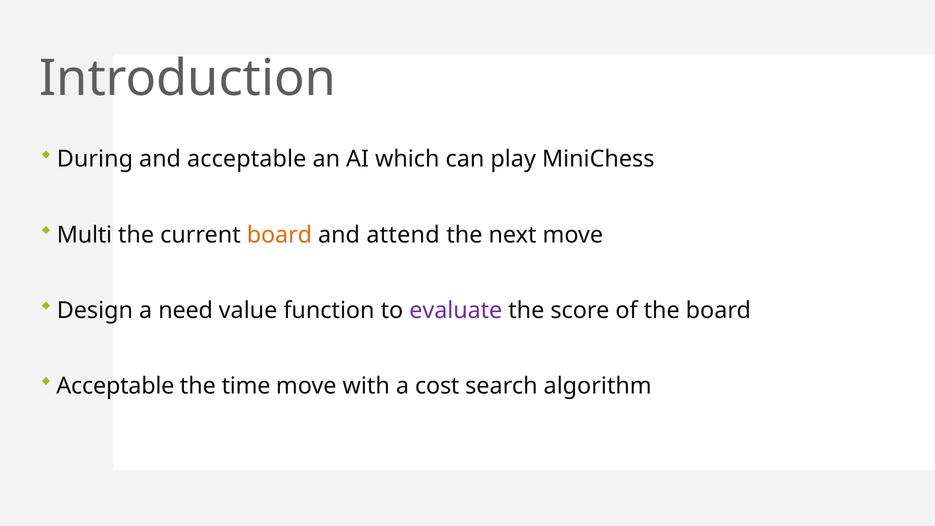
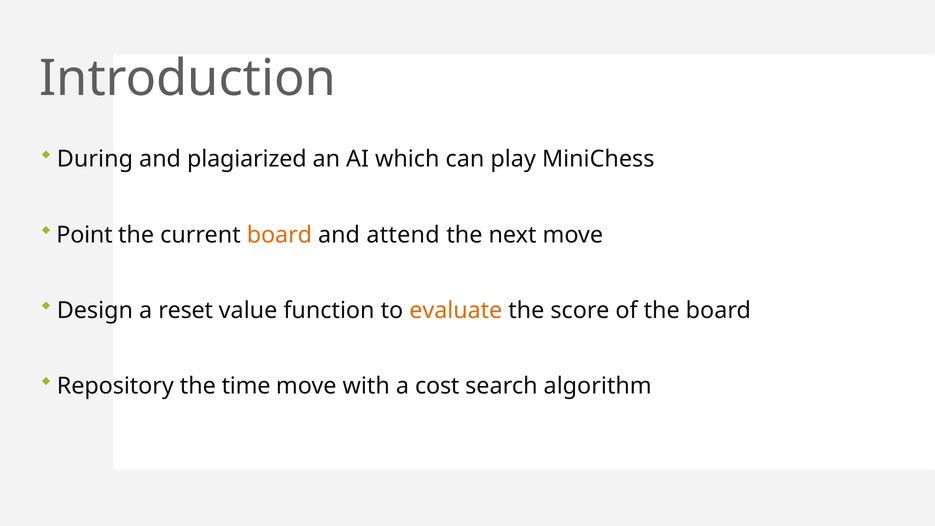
and acceptable: acceptable -> plagiarized
Multi: Multi -> Point
need: need -> reset
evaluate colour: purple -> orange
Acceptable at (115, 386): Acceptable -> Repository
